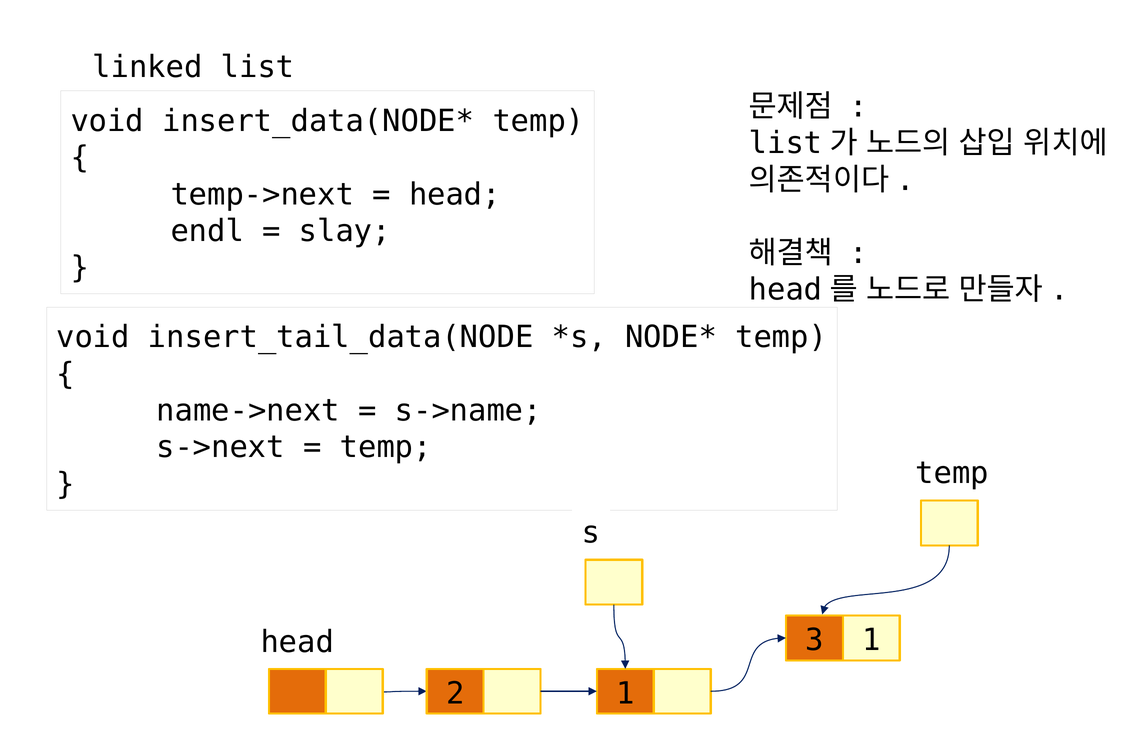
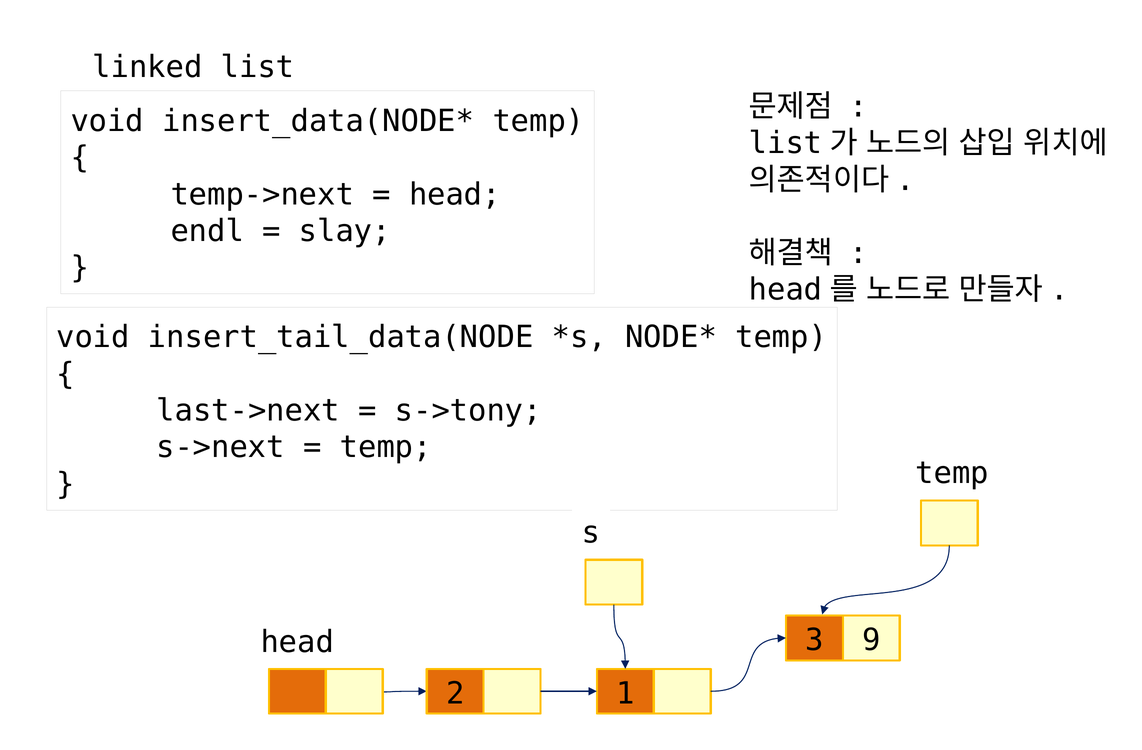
name->next: name->next -> last->next
s->name: s->name -> s->tony
3 1: 1 -> 9
